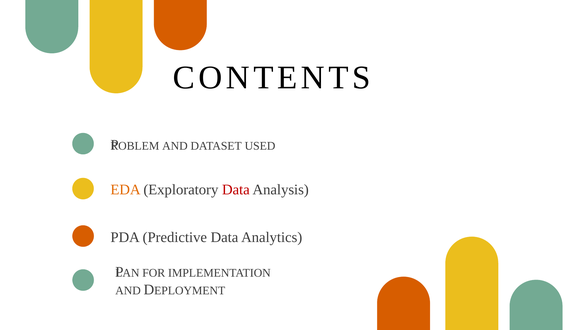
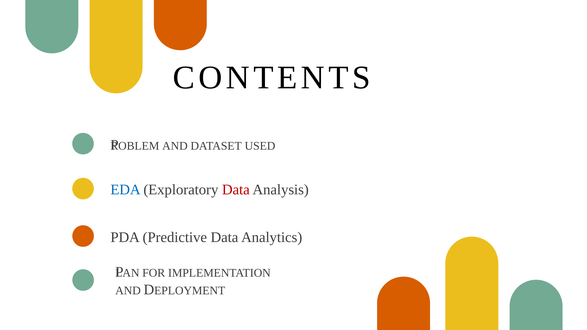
EDA colour: orange -> blue
